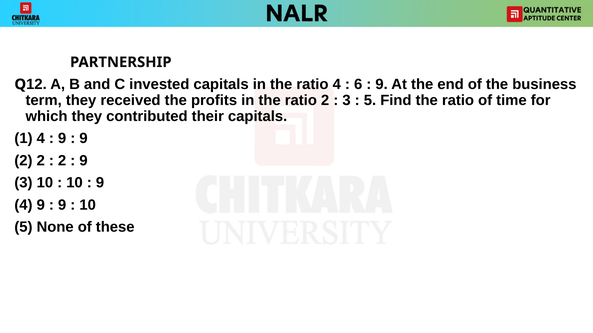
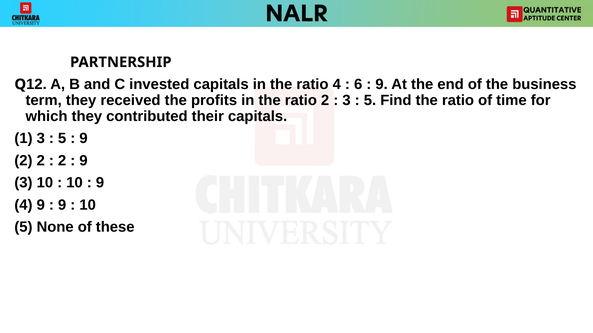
1 4: 4 -> 3
9 at (62, 139): 9 -> 5
